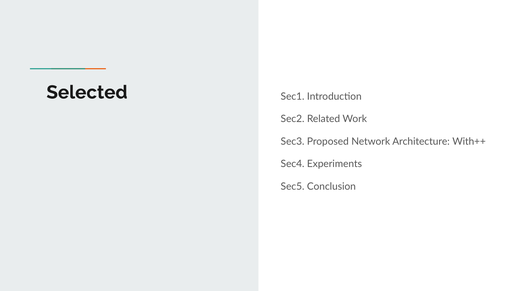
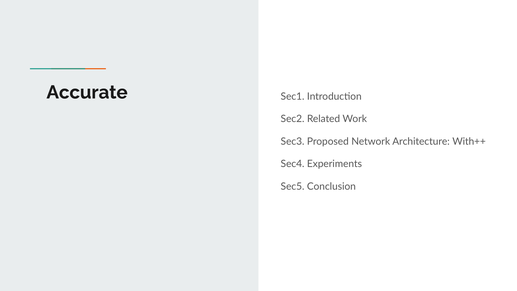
Selected: Selected -> Accurate
